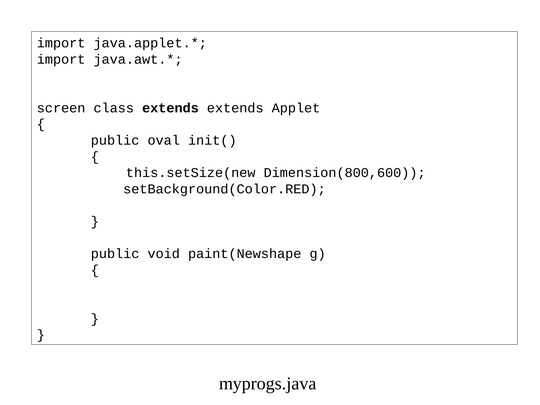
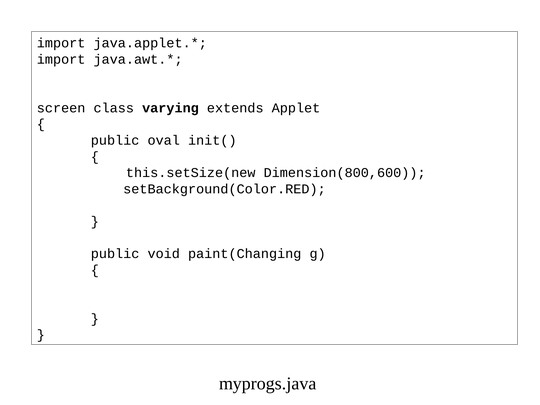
class extends: extends -> varying
paint(Newshape: paint(Newshape -> paint(Changing
